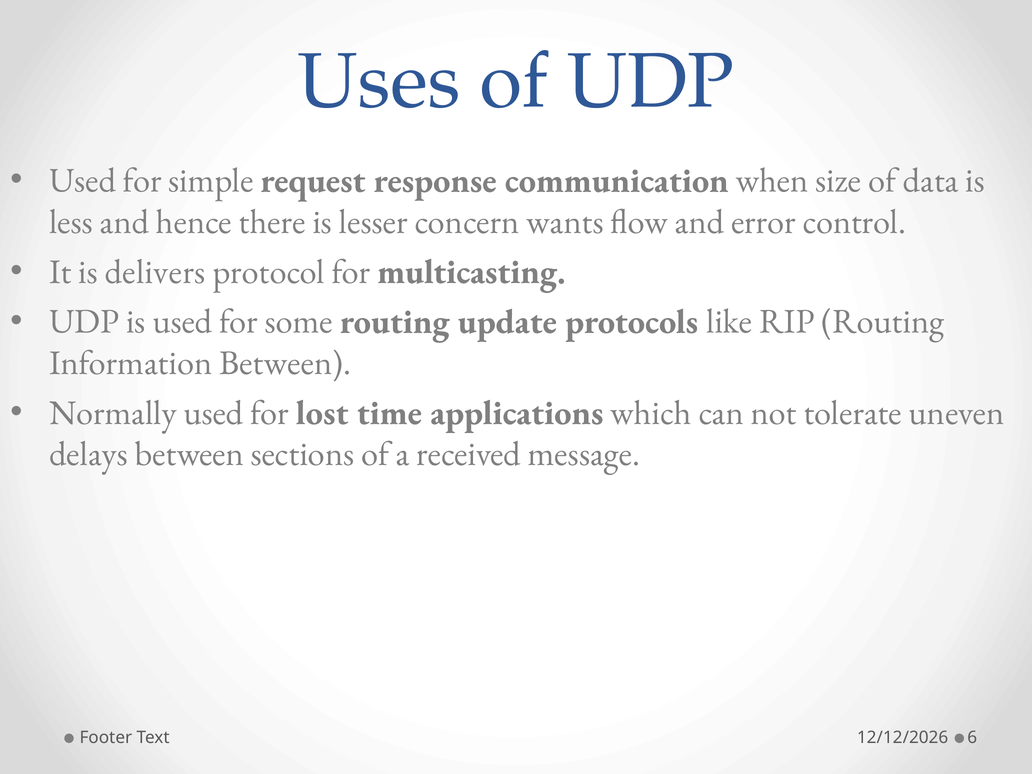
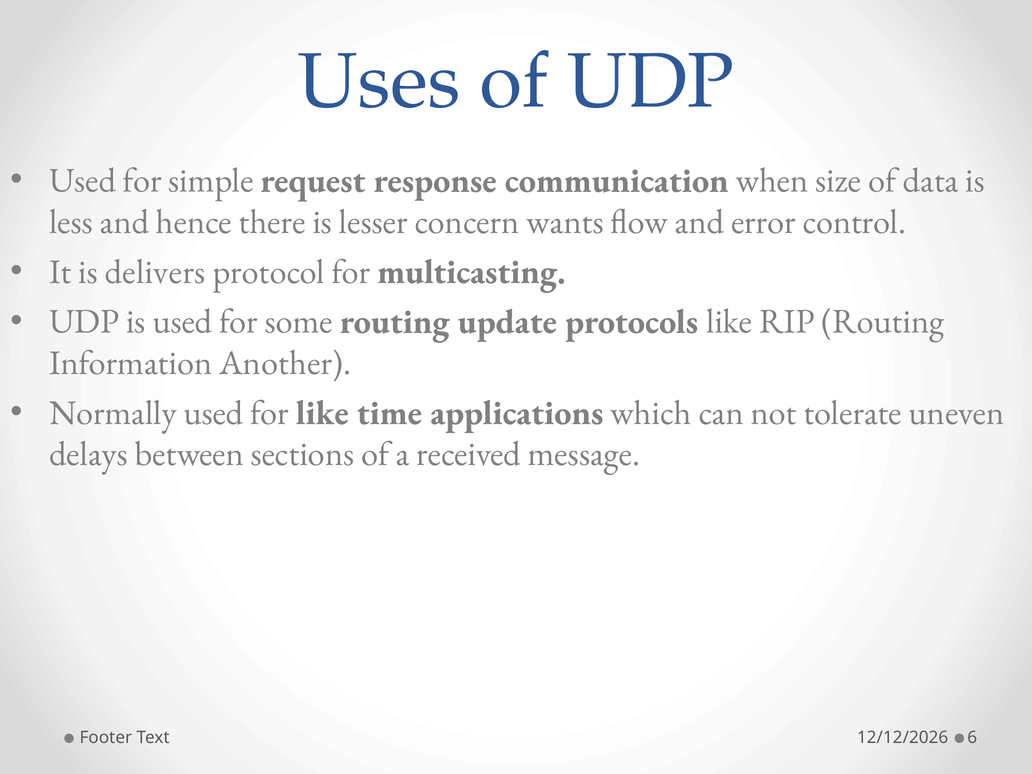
Information Between: Between -> Another
for lost: lost -> like
